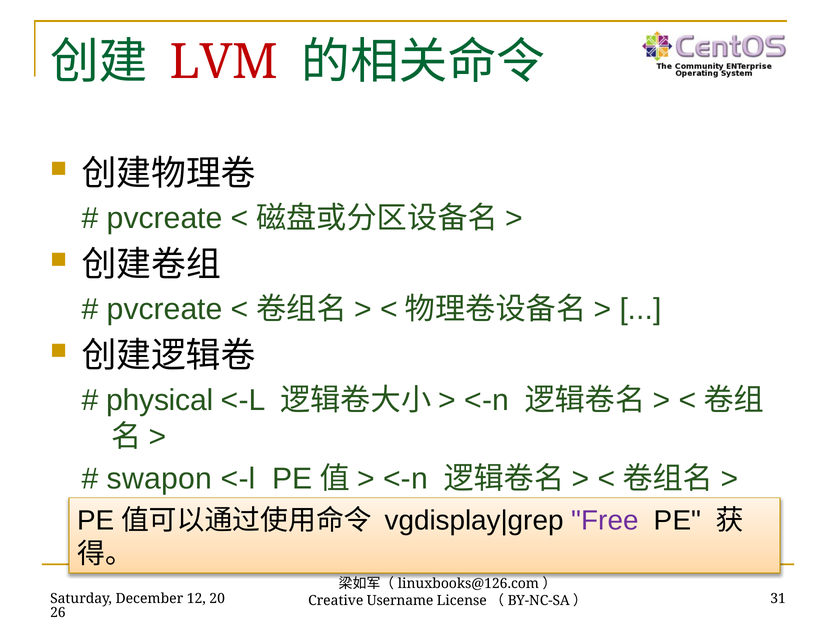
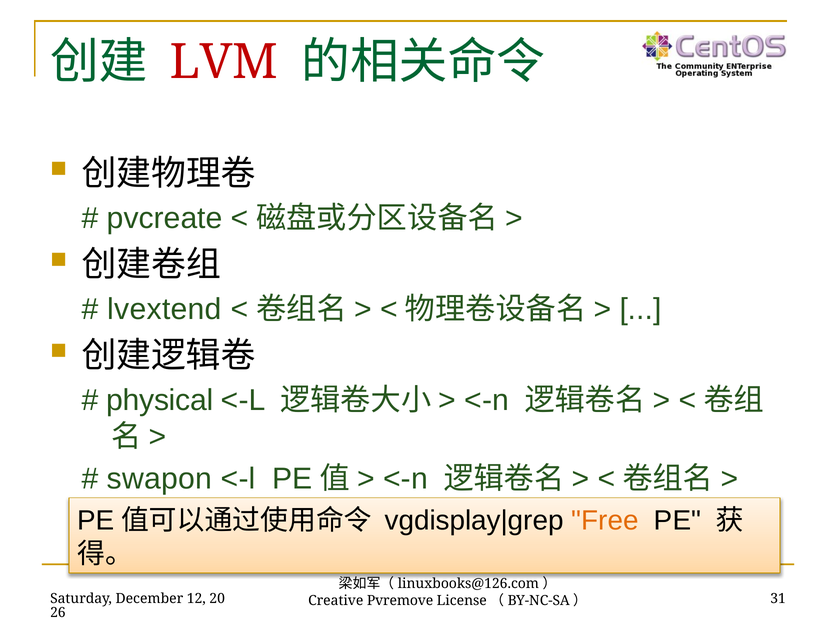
pvcreate at (165, 310): pvcreate -> lvextend
Free colour: purple -> orange
Username: Username -> Pvremove
